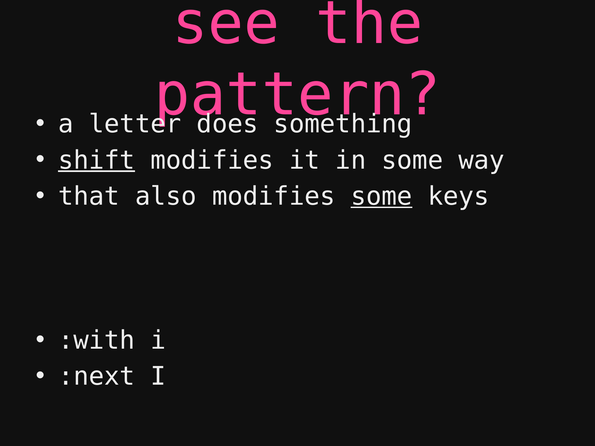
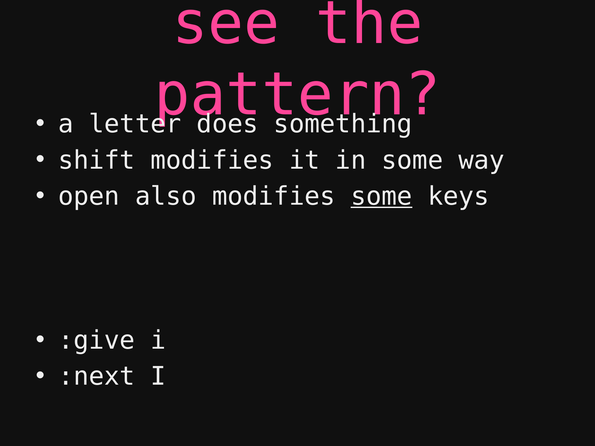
shift underline: present -> none
that: that -> open
:with: :with -> :give
